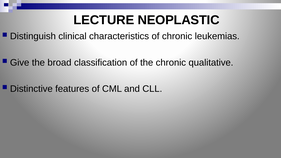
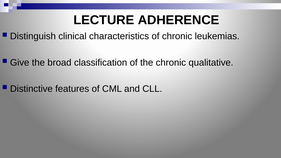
NEOPLASTIC: NEOPLASTIC -> ADHERENCE
